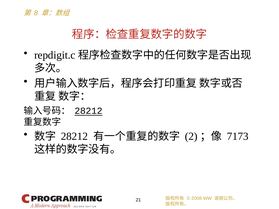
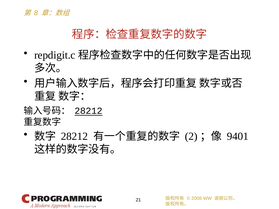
7173: 7173 -> 9401
